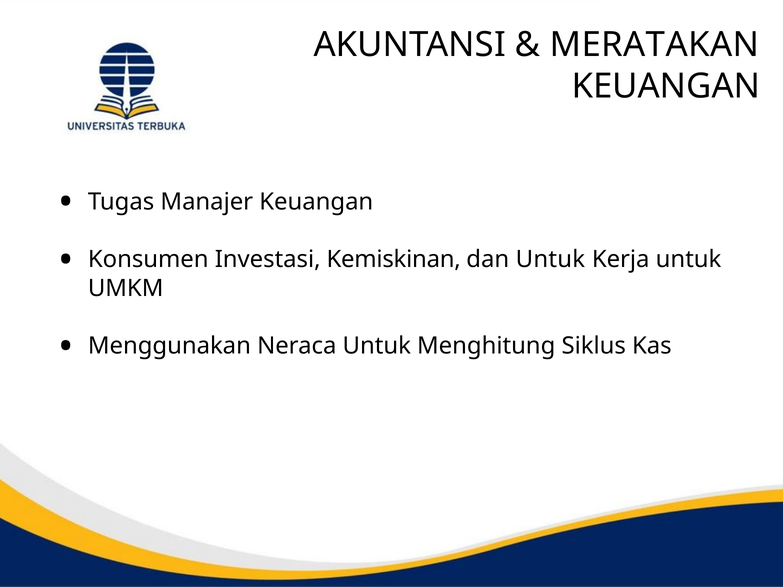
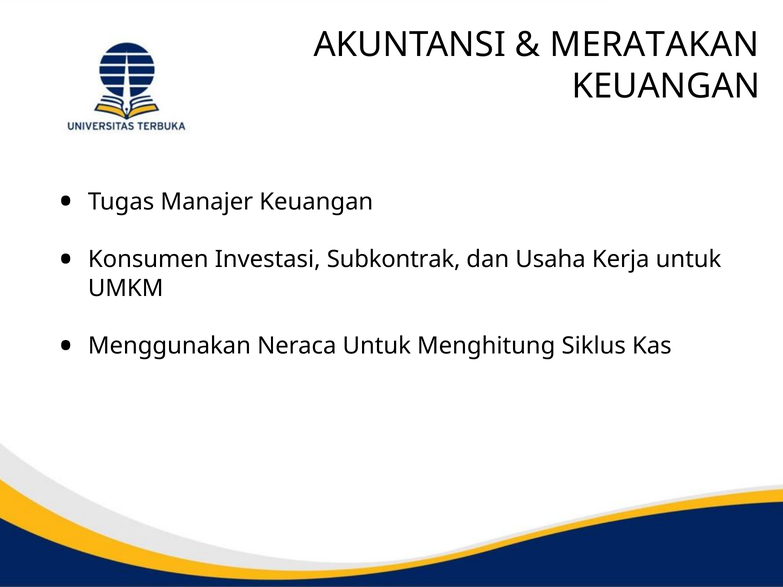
Kemiskinan: Kemiskinan -> Subkontrak
dan Untuk: Untuk -> Usaha
